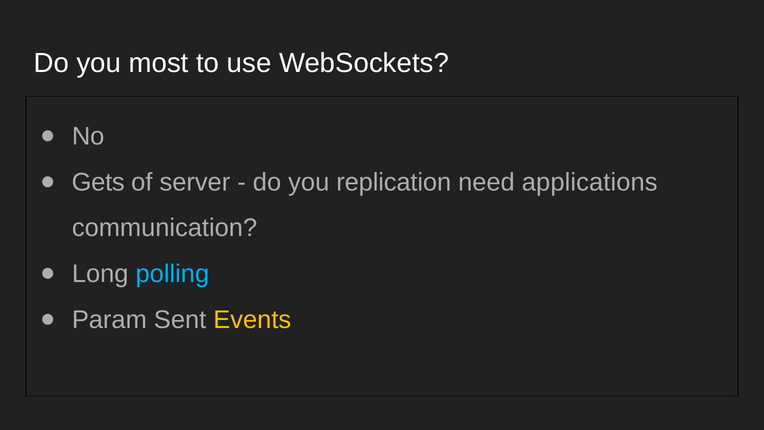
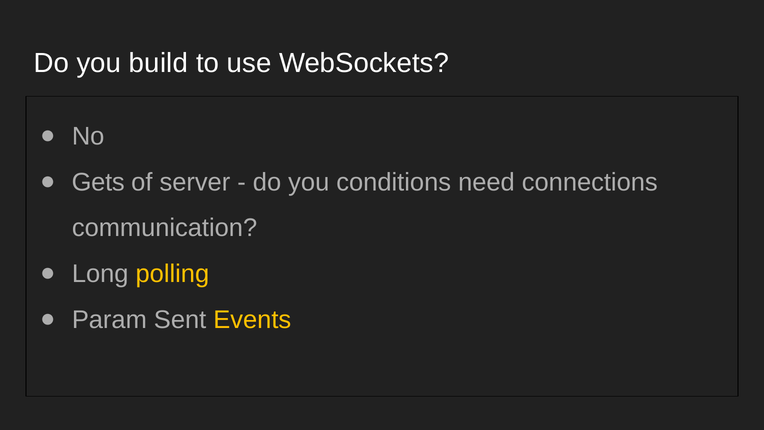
most: most -> build
replication: replication -> conditions
applications: applications -> connections
polling colour: light blue -> yellow
